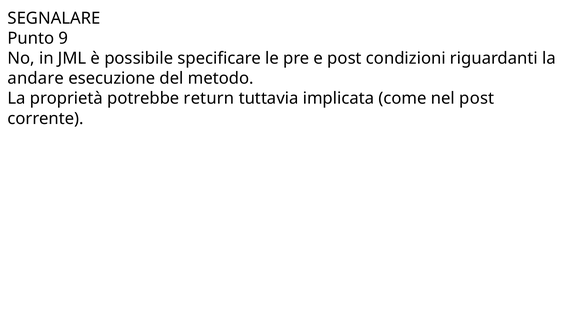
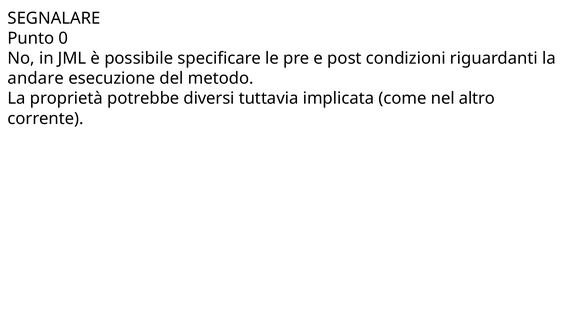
9: 9 -> 0
return: return -> diversi
nel post: post -> altro
